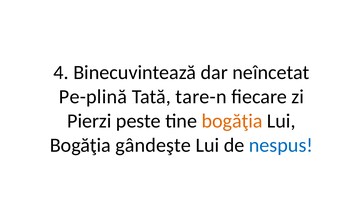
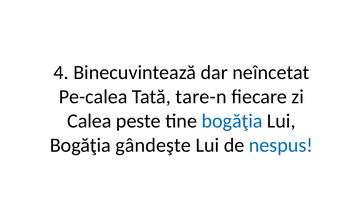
Pe-plină: Pe-plină -> Pe-calea
Pierzi: Pierzi -> Calea
bogăţia at (232, 121) colour: orange -> blue
